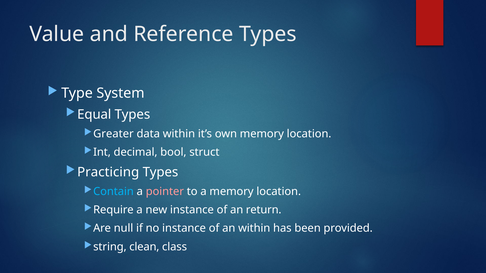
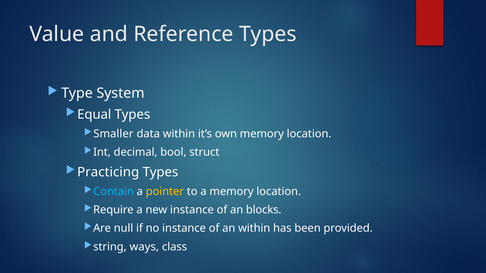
Greater: Greater -> Smaller
pointer colour: pink -> yellow
return: return -> blocks
clean: clean -> ways
